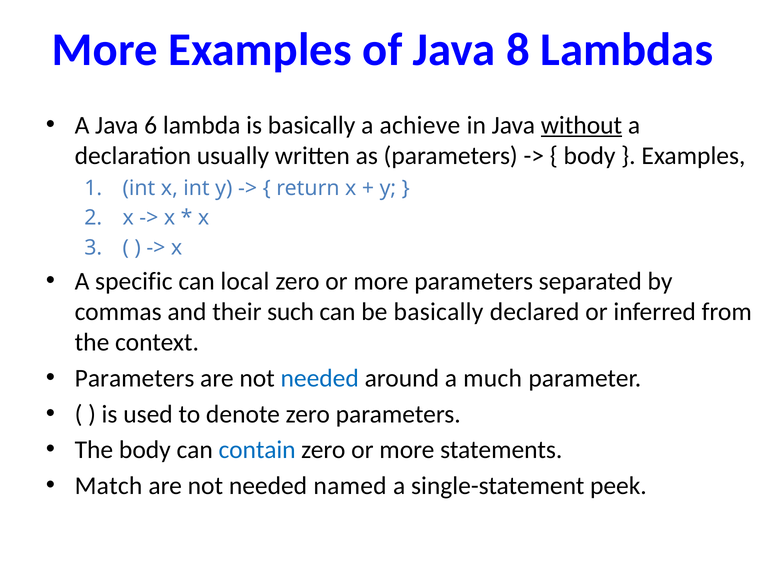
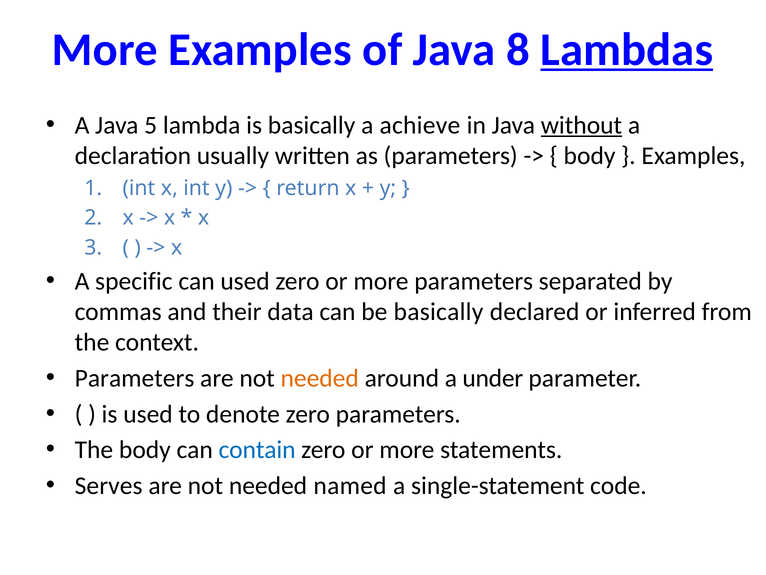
Lambdas underline: none -> present
6: 6 -> 5
can local: local -> used
such: such -> data
needed at (320, 378) colour: blue -> orange
much: much -> under
Match: Match -> Serves
peek: peek -> code
